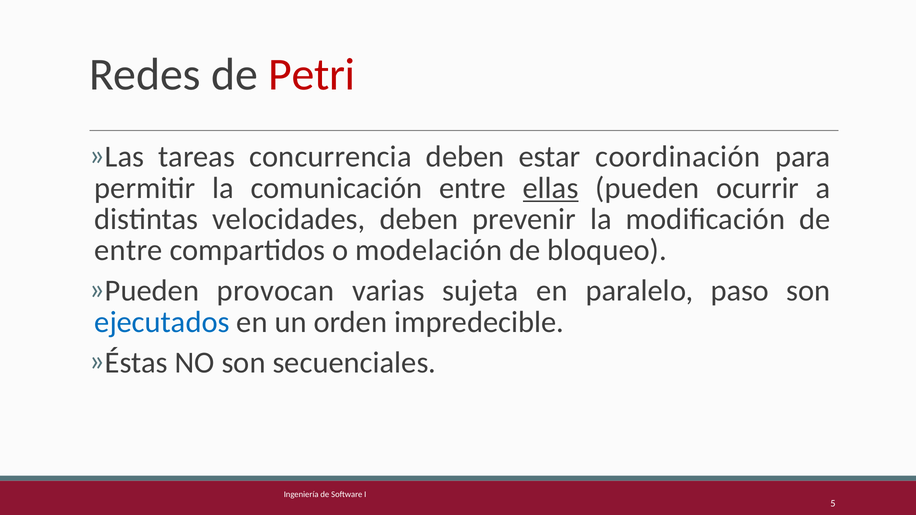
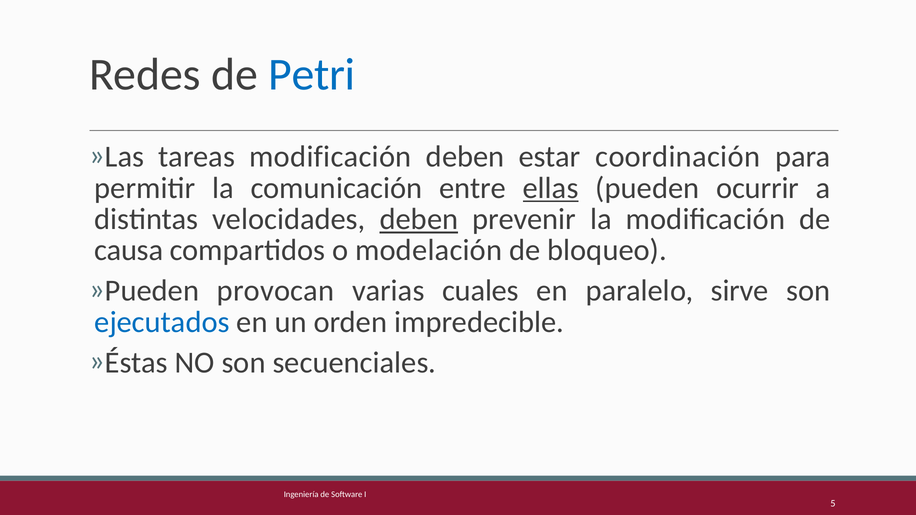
Petri colour: red -> blue
tareas concurrencia: concurrencia -> modificación
deben at (419, 219) underline: none -> present
entre at (129, 251): entre -> causa
sujeta: sujeta -> cuales
paso: paso -> sirve
